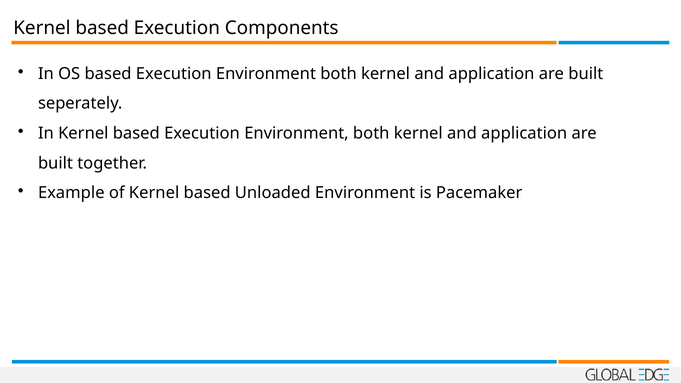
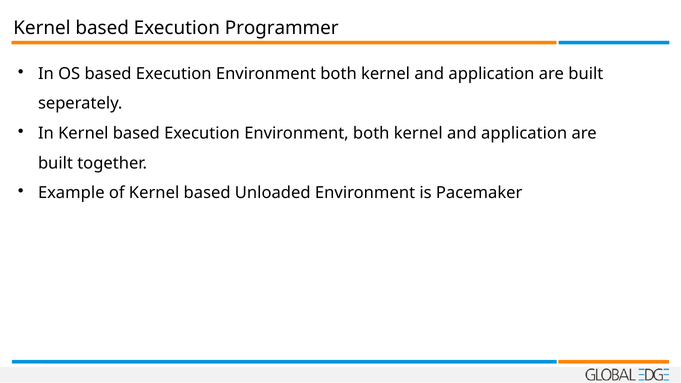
Components: Components -> Programmer
